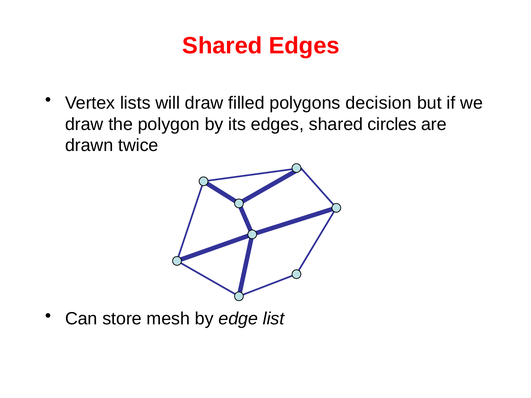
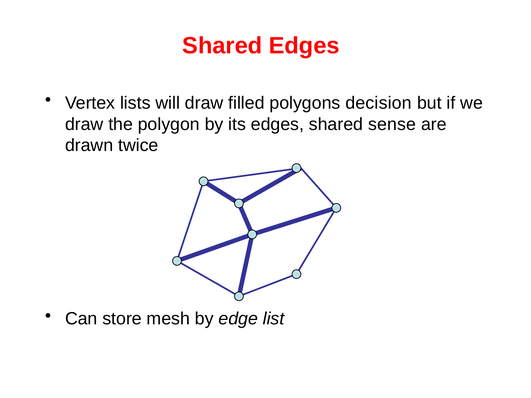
circles: circles -> sense
